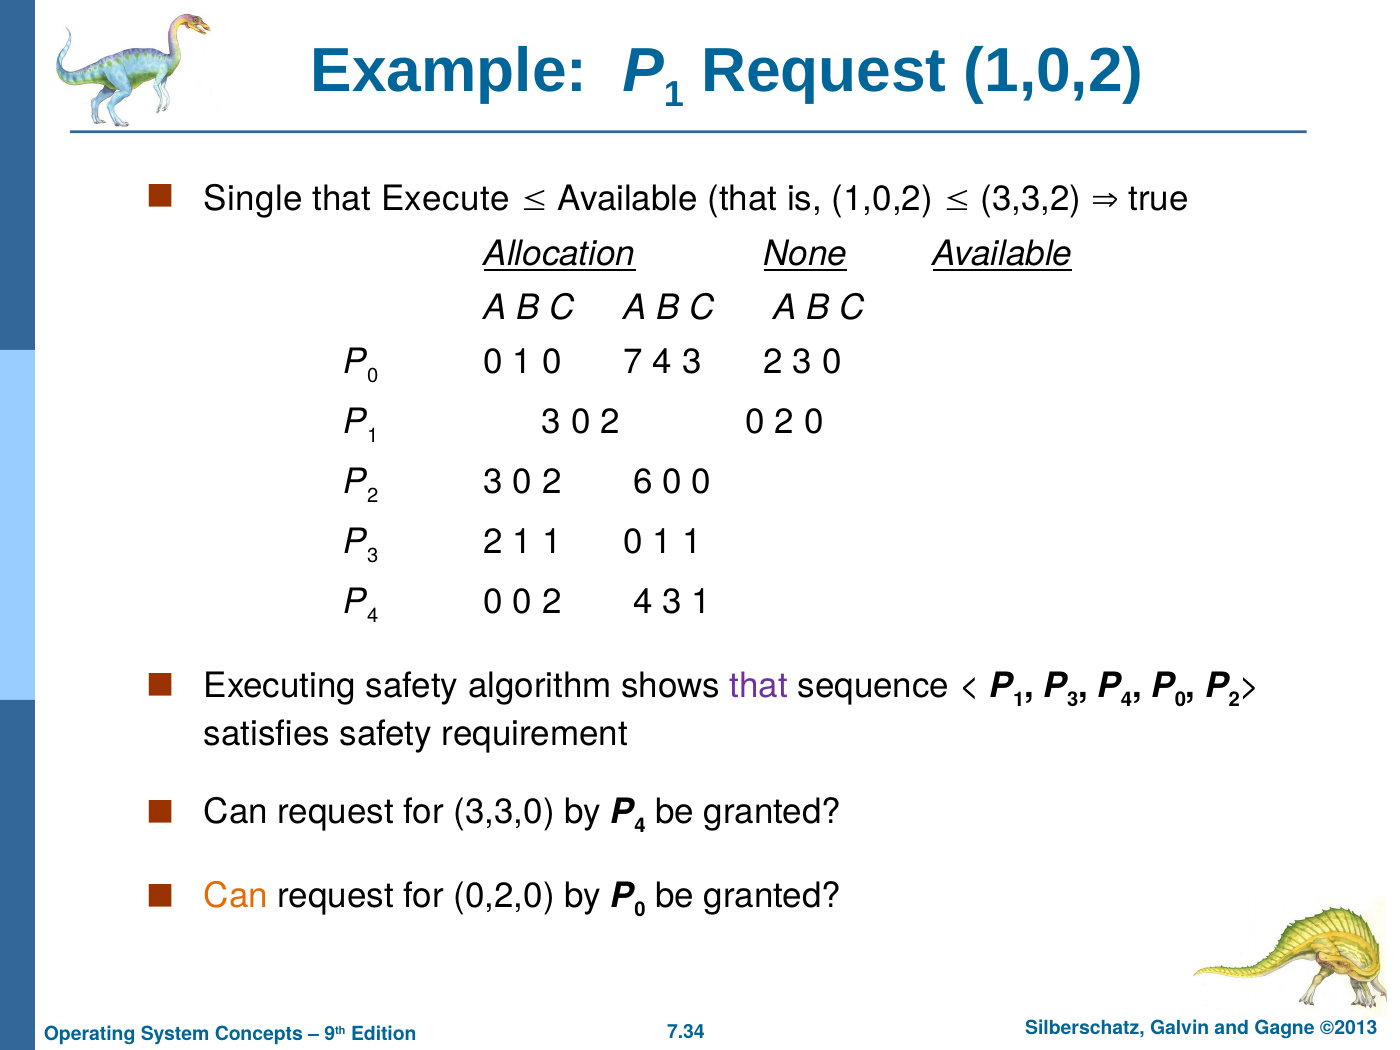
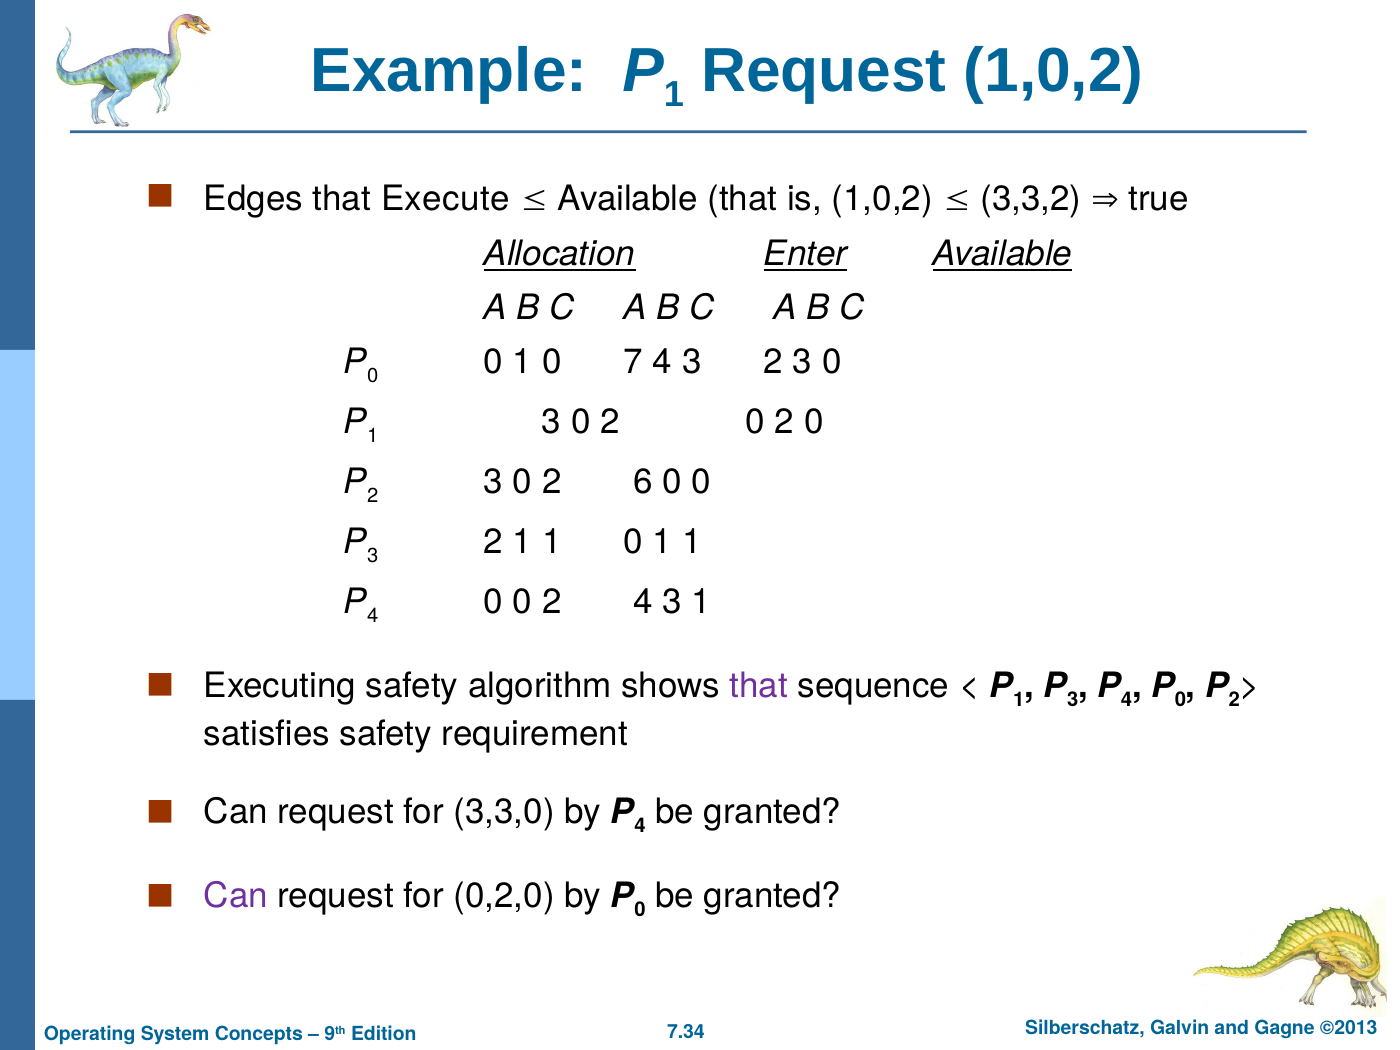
Single: Single -> Edges
None: None -> Enter
Can at (236, 896) colour: orange -> purple
